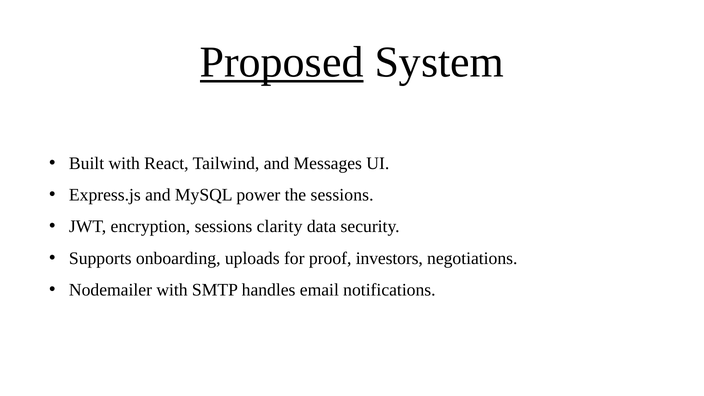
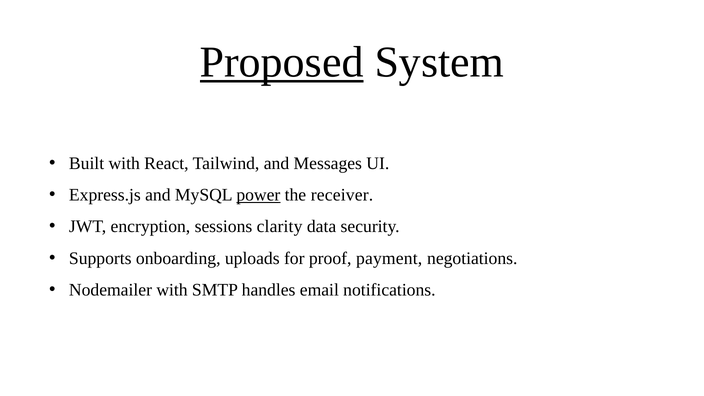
power underline: none -> present
the sessions: sessions -> receiver
investors: investors -> payment
